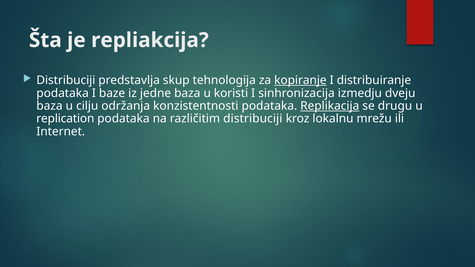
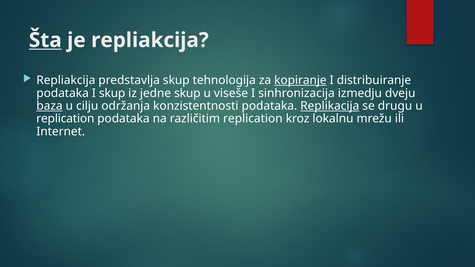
Šta underline: none -> present
Distribuciji at (66, 80): Distribuciji -> Repliakcija
I baze: baze -> skup
jedne baza: baza -> skup
koristi: koristi -> viseše
baza at (49, 106) underline: none -> present
različitim distribuciji: distribuciji -> replication
